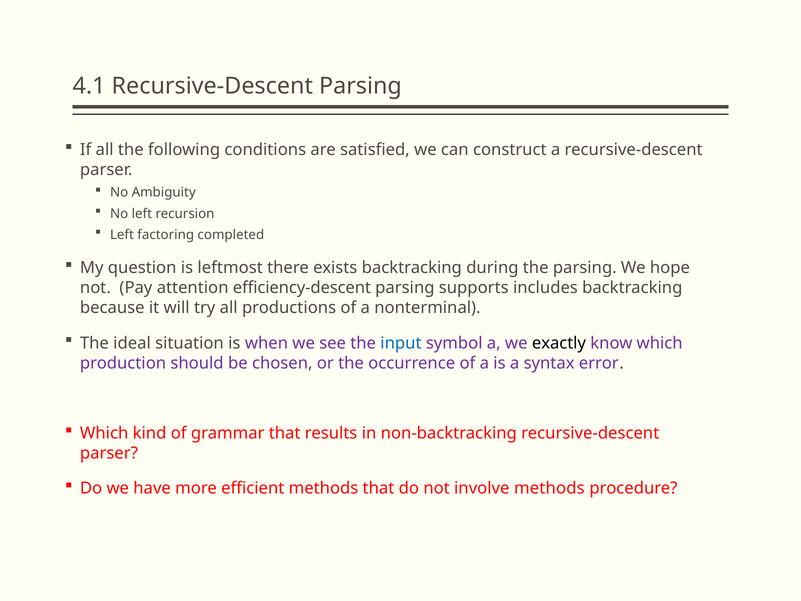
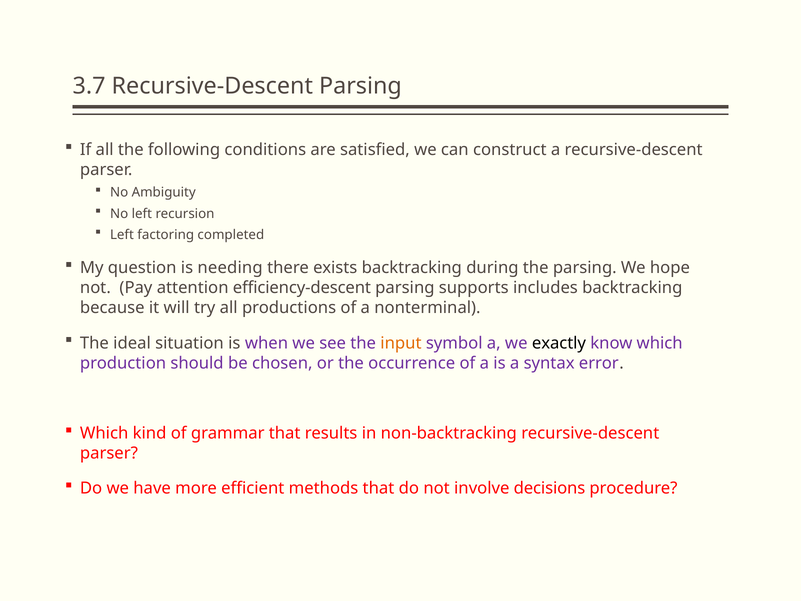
4.1: 4.1 -> 3.7
leftmost: leftmost -> needing
input colour: blue -> orange
involve methods: methods -> decisions
